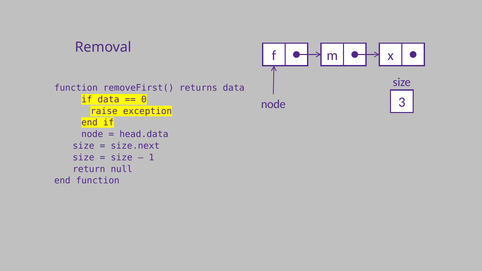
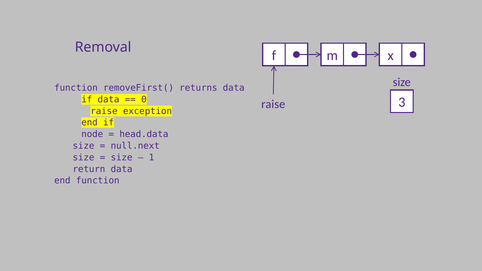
node at (273, 104): node -> raise
size.next: size.next -> null.next
return null: null -> data
